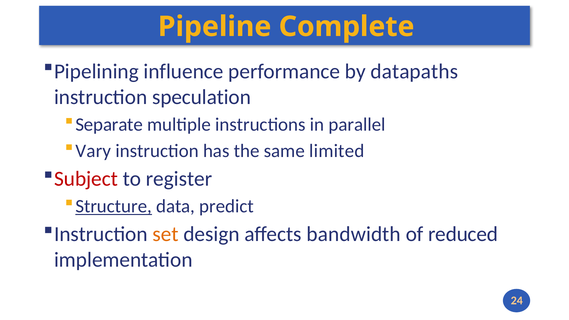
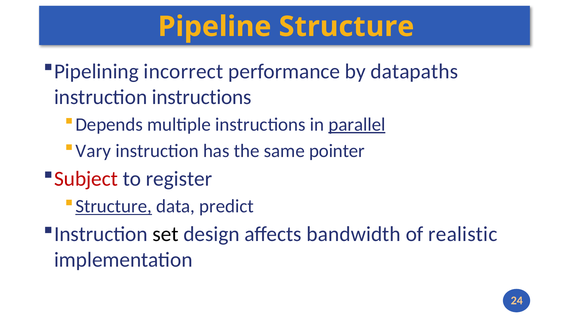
Pipeline Complete: Complete -> Structure
influence: influence -> incorrect
instruction speculation: speculation -> instructions
Separate: Separate -> Depends
parallel underline: none -> present
limited: limited -> pointer
set colour: orange -> black
reduced: reduced -> realistic
